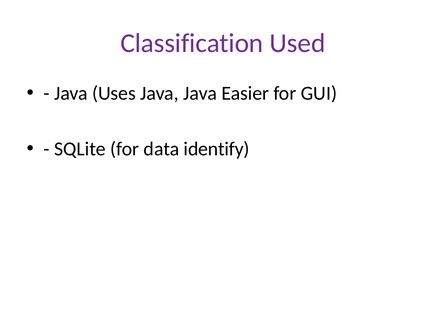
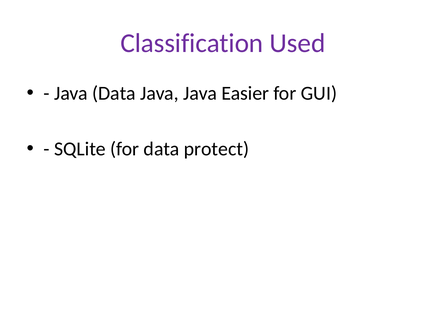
Java Uses: Uses -> Data
identify: identify -> protect
